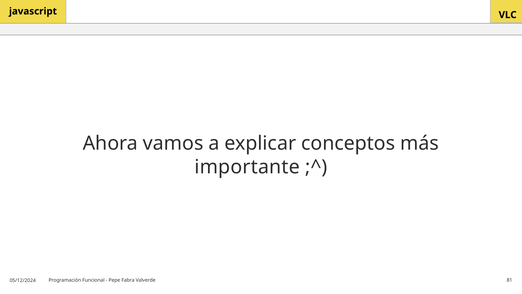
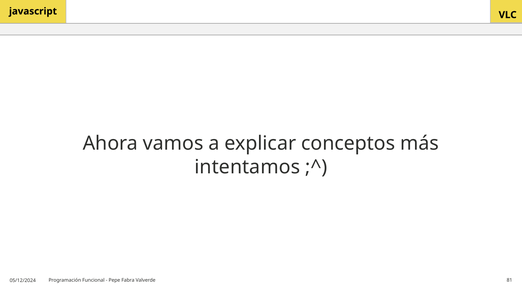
importante: importante -> intentamos
